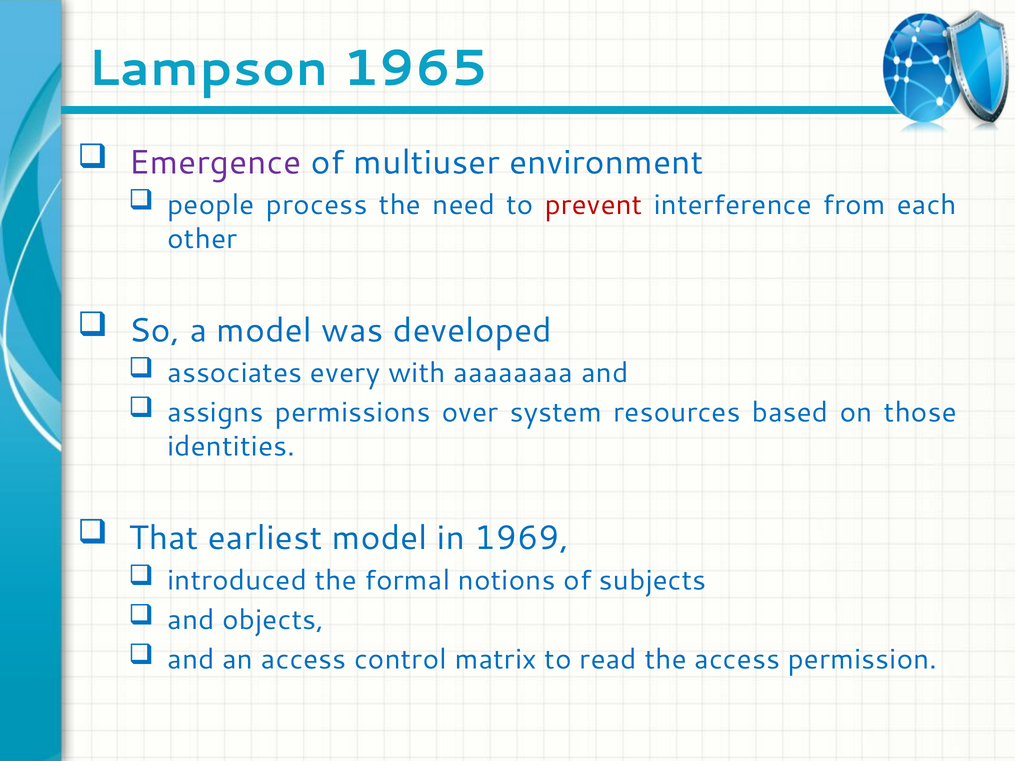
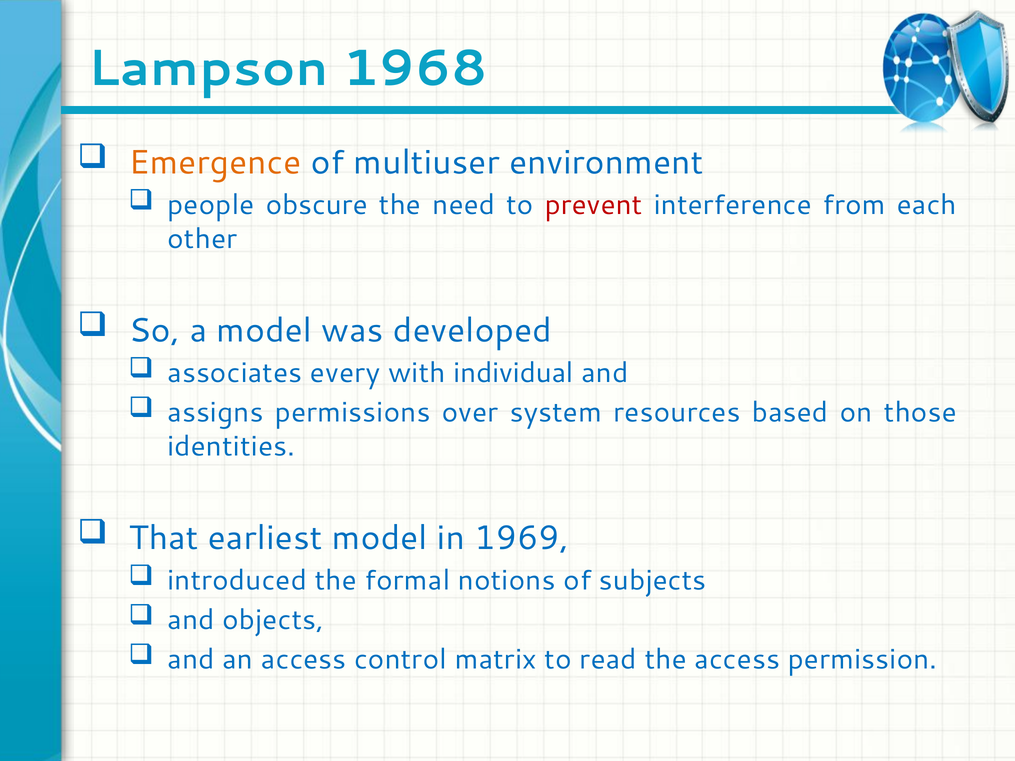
1965: 1965 -> 1968
Emergence colour: purple -> orange
process: process -> obscure
aaaaaaaa: aaaaaaaa -> individual
